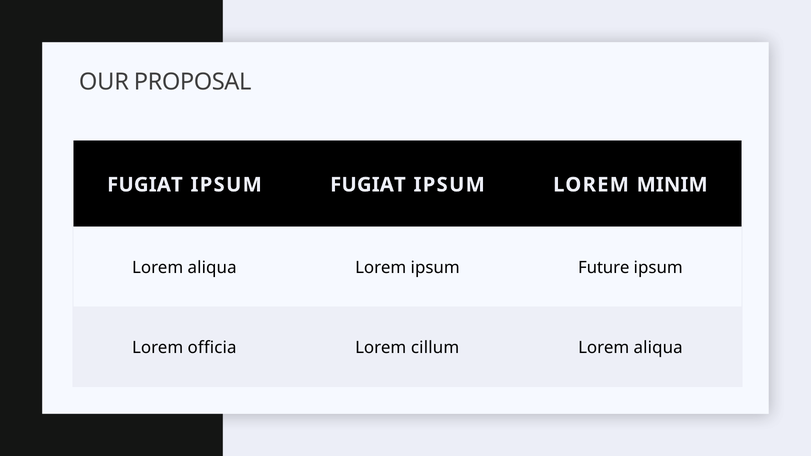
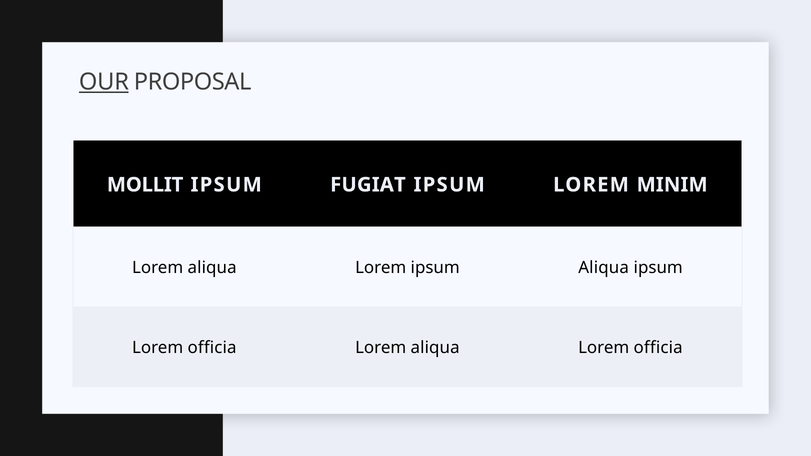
OUR underline: none -> present
FUGIAT at (145, 185): FUGIAT -> MOLLIT
ipsum Future: Future -> Aliqua
cillum at (435, 348): cillum -> aliqua
aliqua at (658, 348): aliqua -> officia
